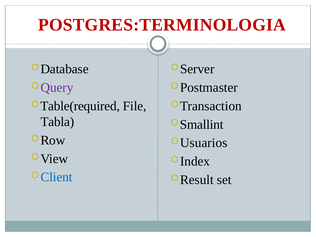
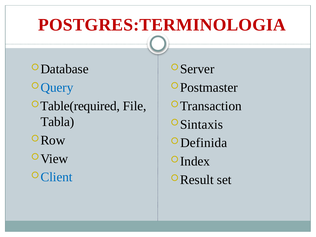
Query colour: purple -> blue
Smallint: Smallint -> Sintaxis
Usuarios: Usuarios -> Definida
